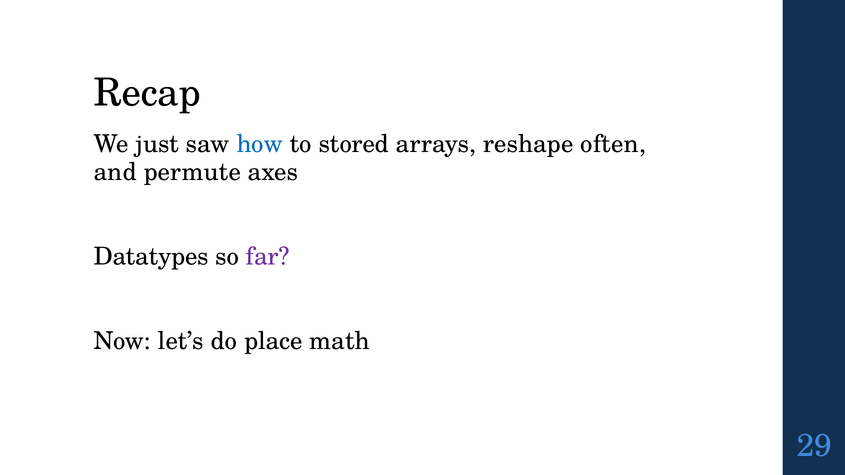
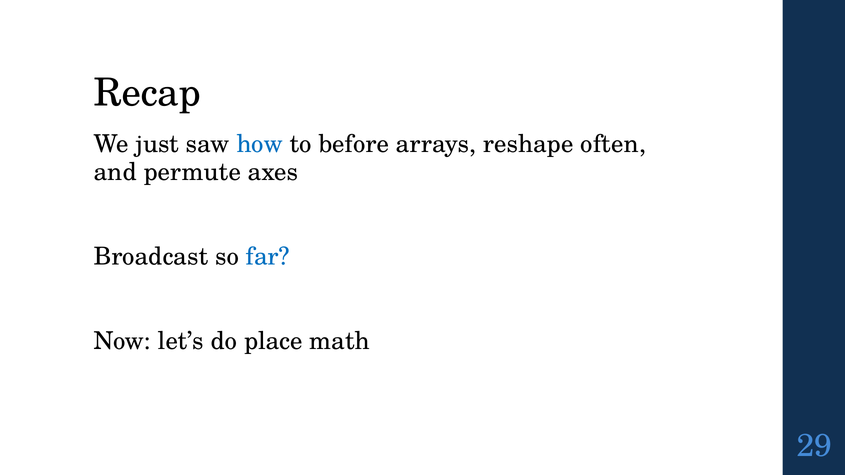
stored: stored -> before
Datatypes: Datatypes -> Broadcast
far colour: purple -> blue
